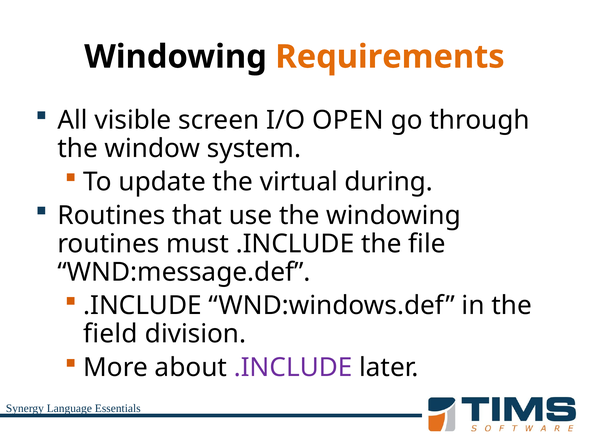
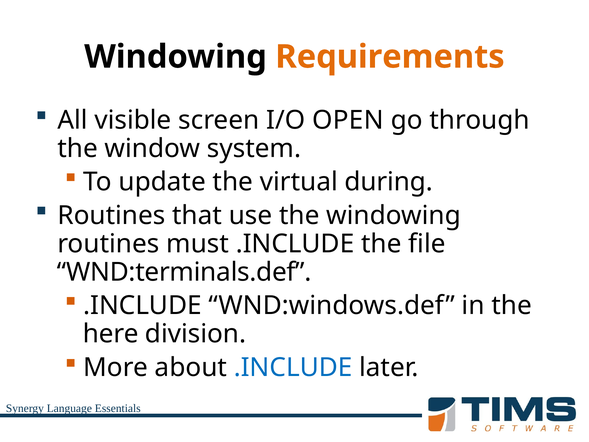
WND:message.def: WND:message.def -> WND:terminals.def
field: field -> here
.INCLUDE at (293, 367) colour: purple -> blue
